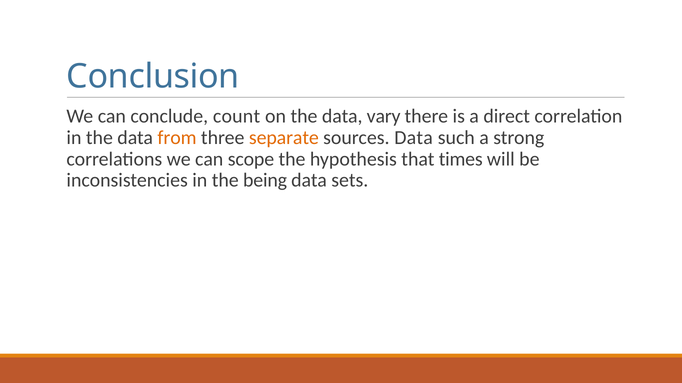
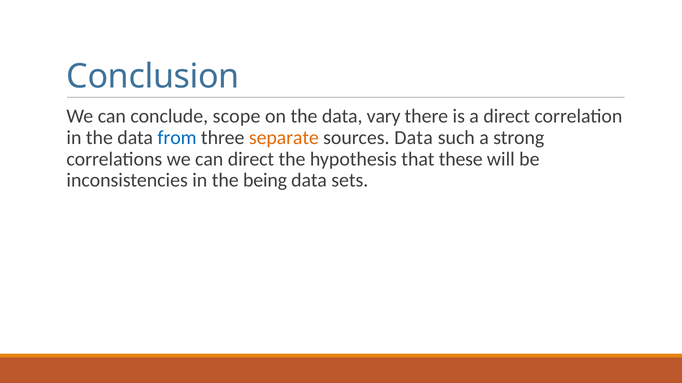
count: count -> scope
from colour: orange -> blue
can scope: scope -> direct
times: times -> these
